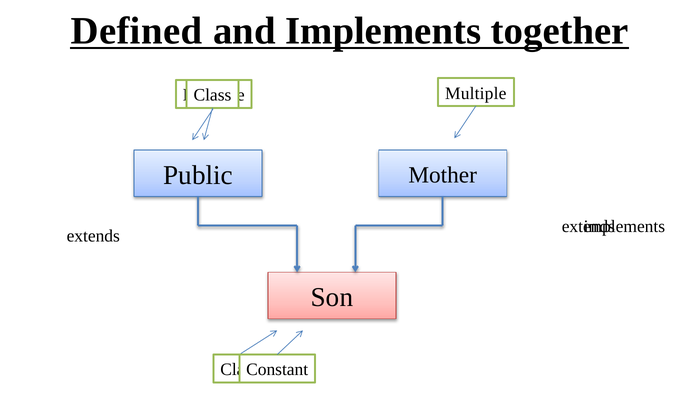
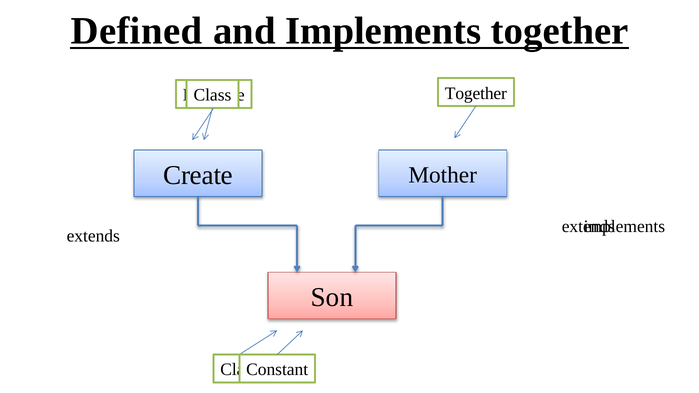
Multiple at (476, 93): Multiple -> Together
Public: Public -> Create
